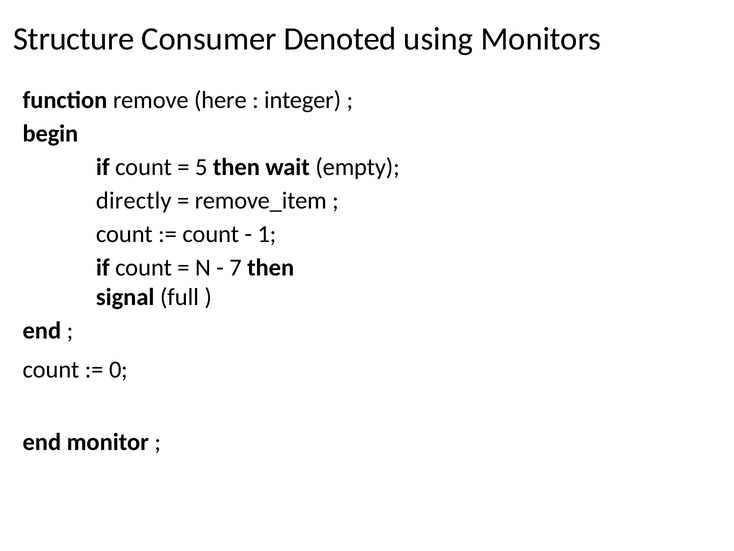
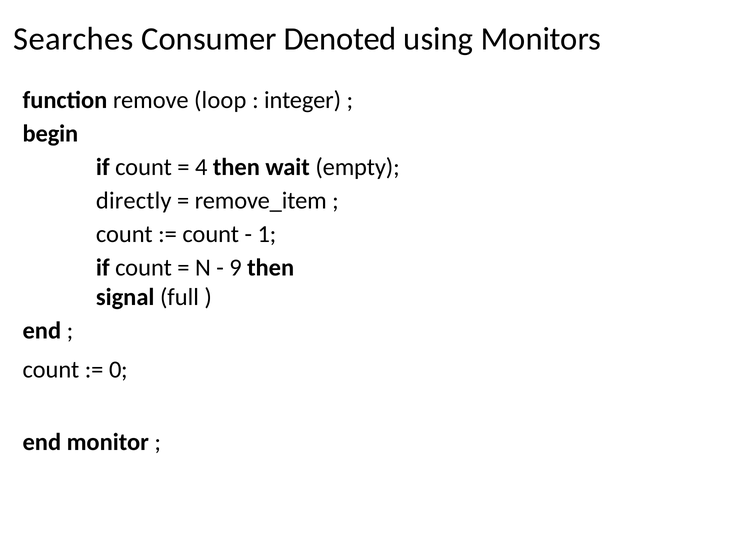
Structure: Structure -> Searches
here: here -> loop
5: 5 -> 4
7: 7 -> 9
